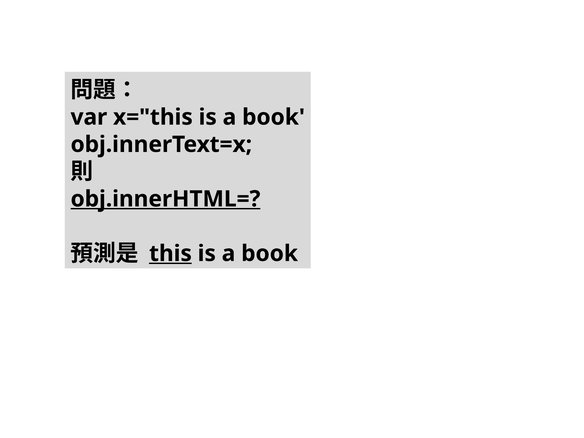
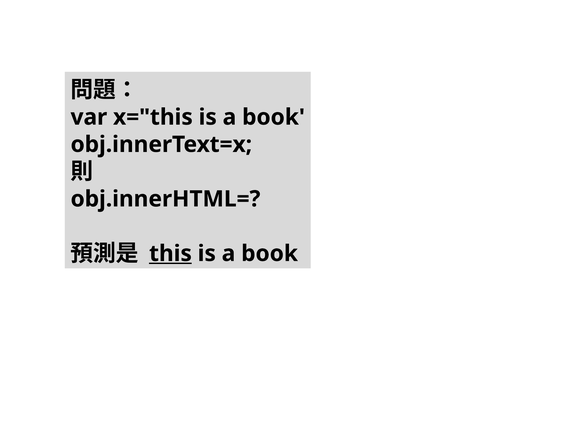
obj.innerHTML= underline: present -> none
